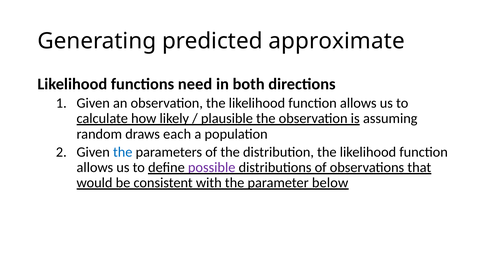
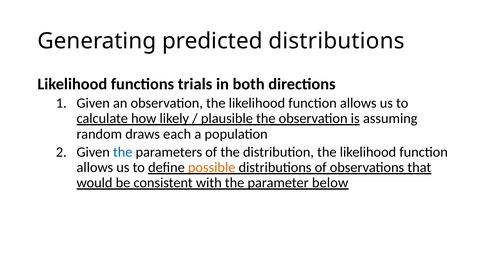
predicted approximate: approximate -> distributions
need: need -> trials
possible colour: purple -> orange
